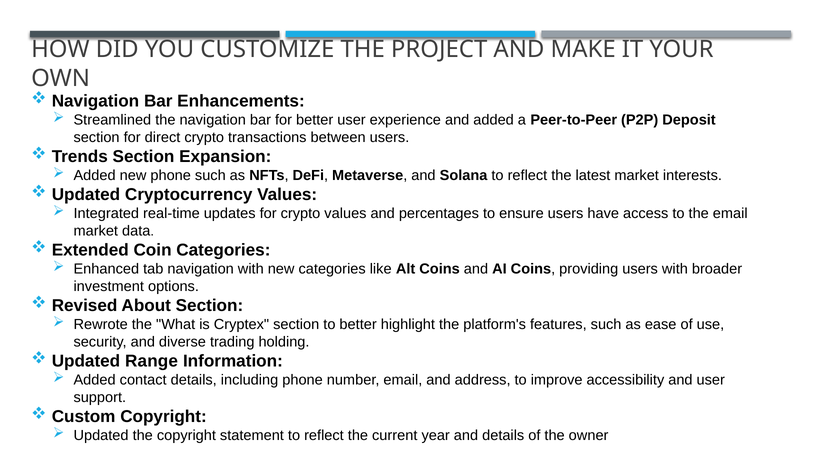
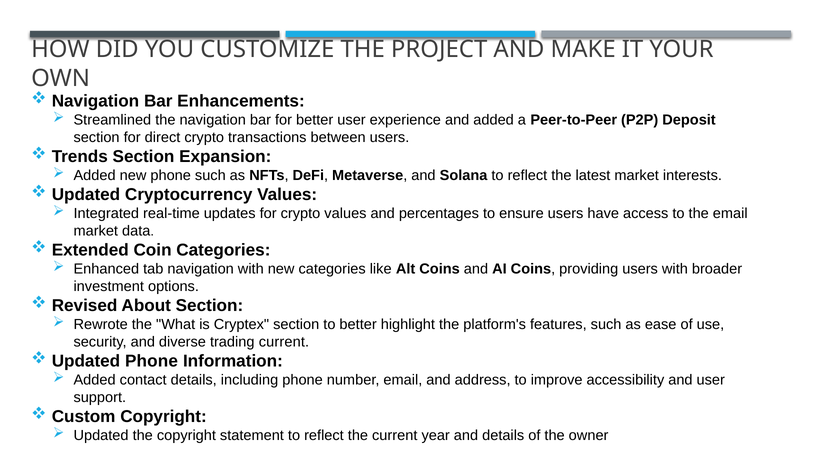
trading holding: holding -> current
Updated Range: Range -> Phone
